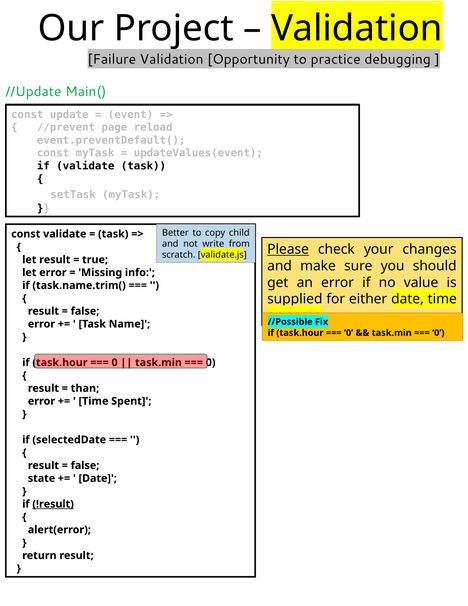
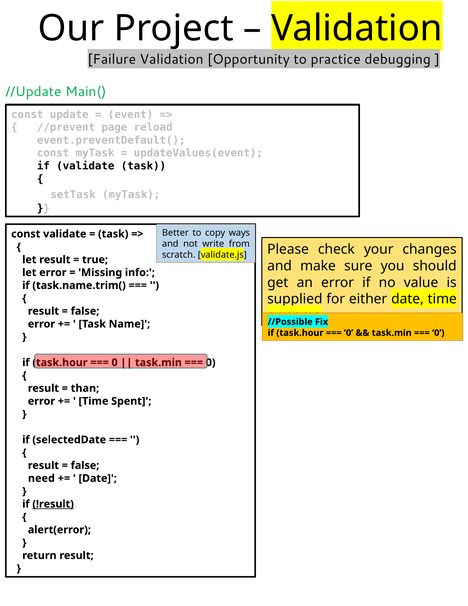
child: child -> ways
Please underline: present -> none
state: state -> need
